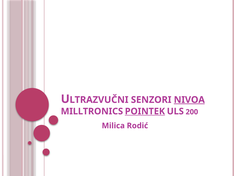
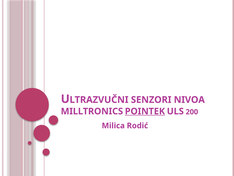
NIVOA underline: present -> none
